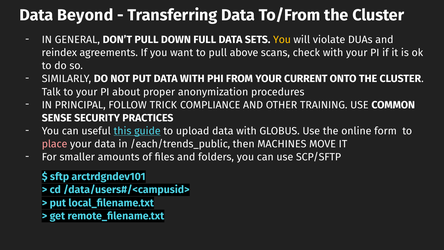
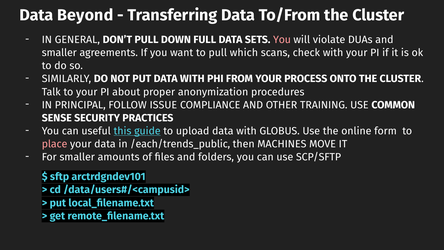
You at (282, 40) colour: yellow -> pink
reindex at (59, 53): reindex -> smaller
above: above -> which
CURRENT: CURRENT -> PROCESS
TRICK: TRICK -> ISSUE
